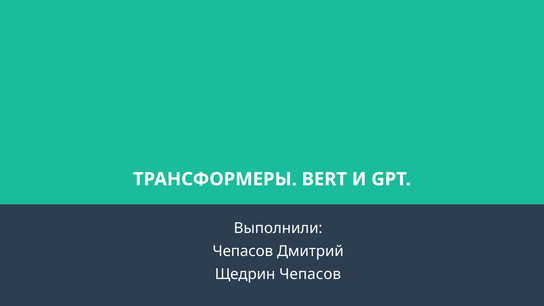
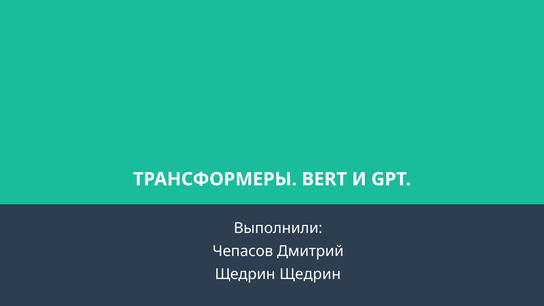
Щедрин Чепасов: Чепасов -> Щедрин
